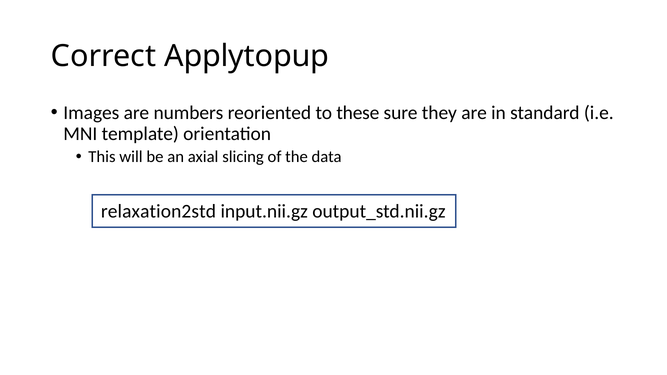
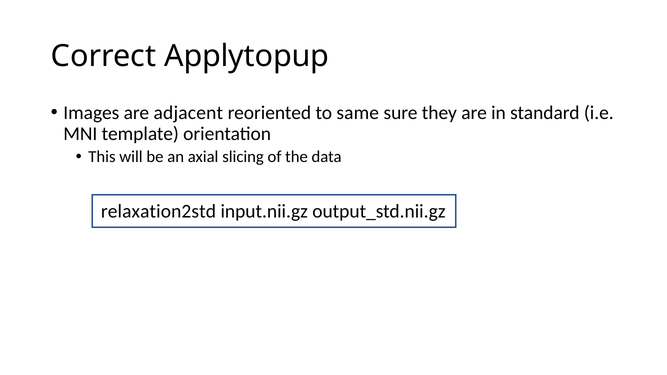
numbers: numbers -> adjacent
these: these -> same
